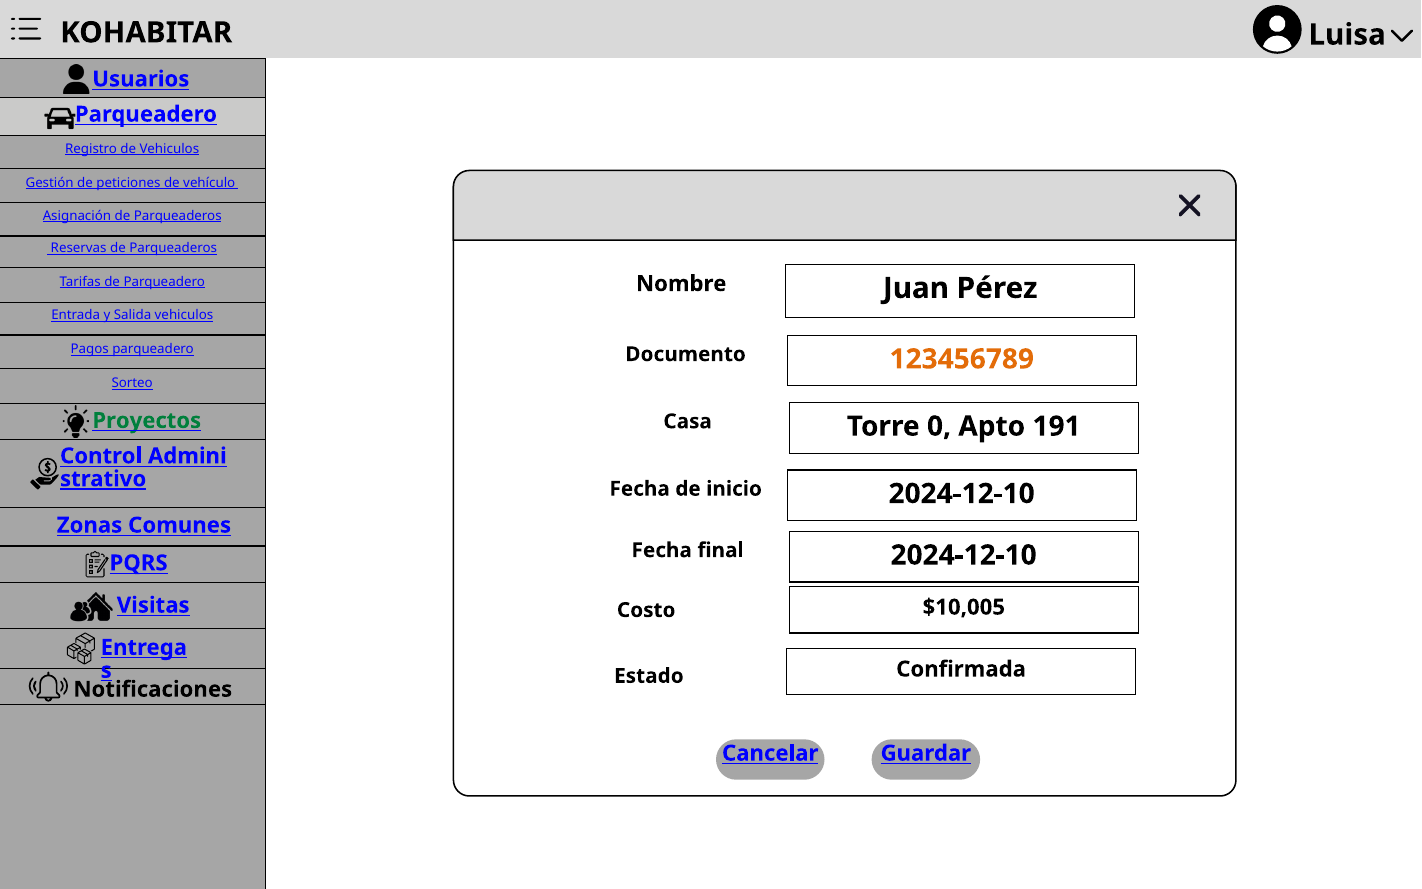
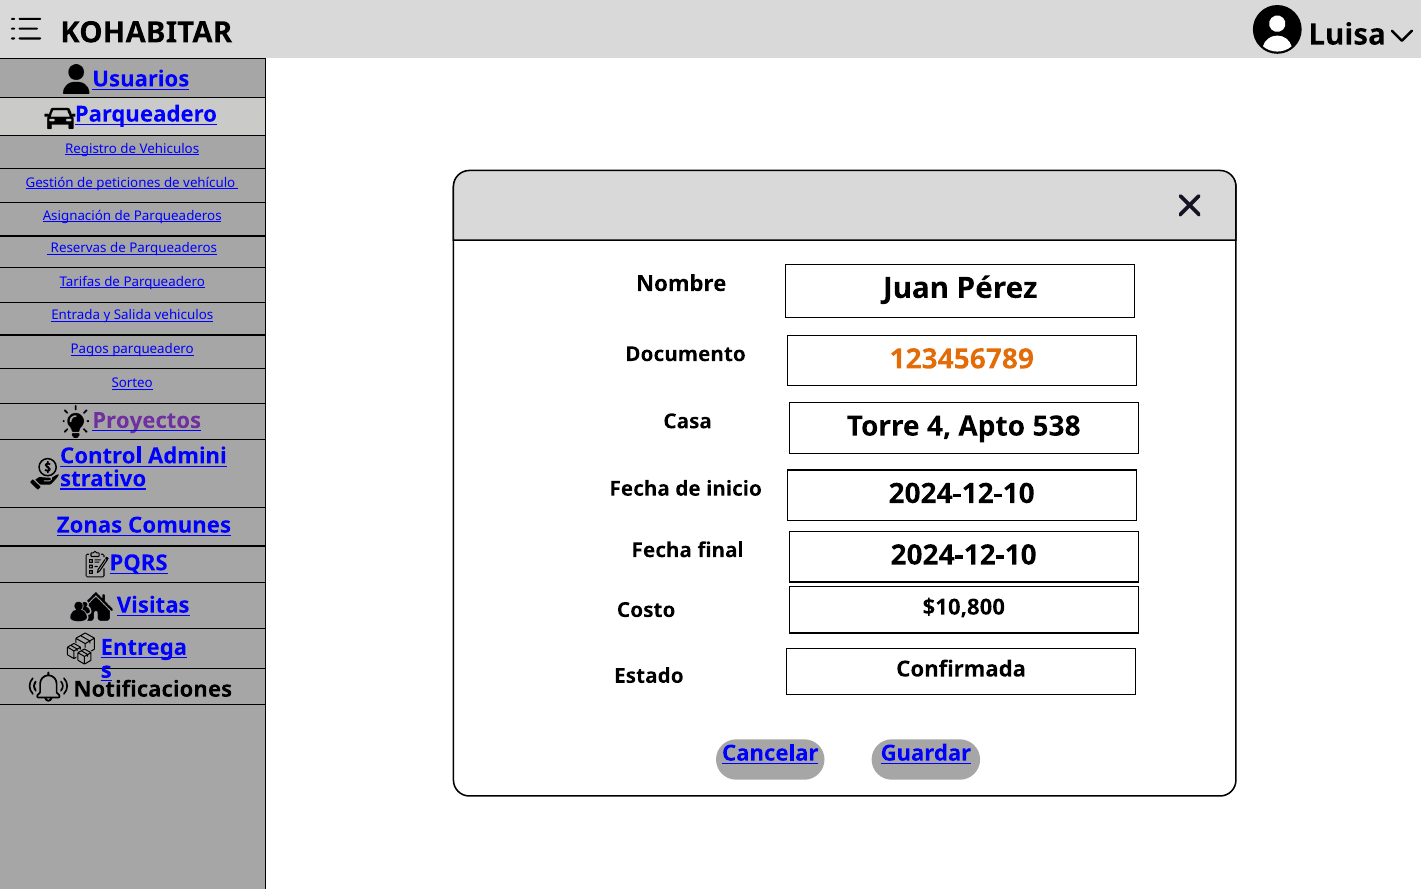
Proyectos colour: green -> purple
0: 0 -> 4
191: 191 -> 538
$10,005: $10,005 -> $10,800
